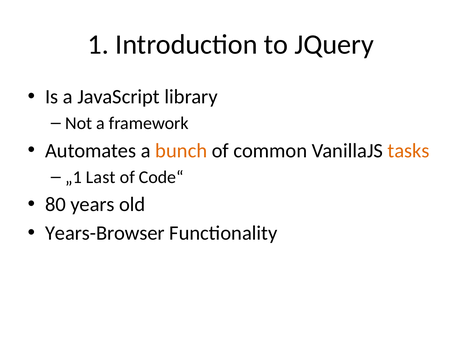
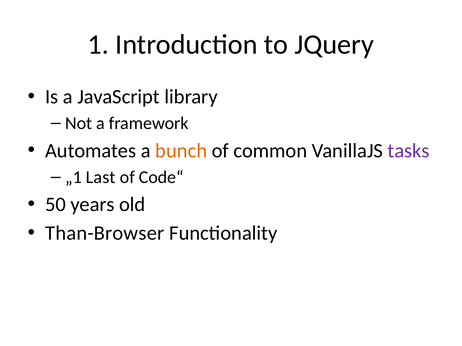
tasks colour: orange -> purple
80: 80 -> 50
Years-Browser: Years-Browser -> Than-Browser
